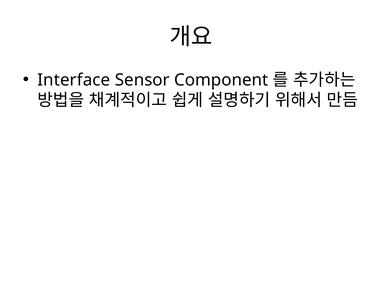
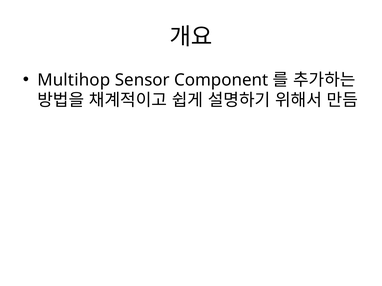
Interface: Interface -> Multihop
